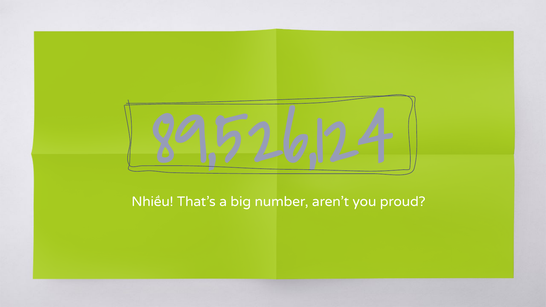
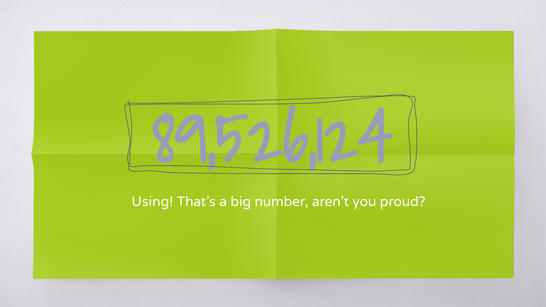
Nhiều: Nhiều -> Using
